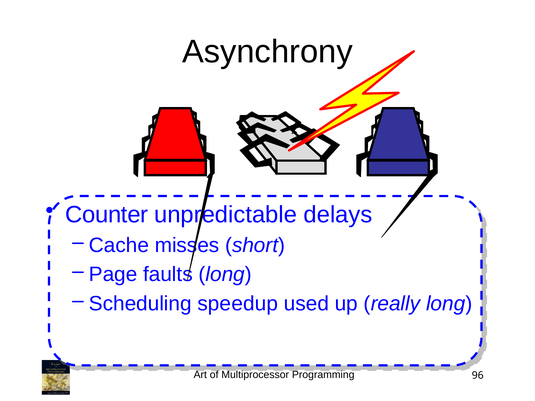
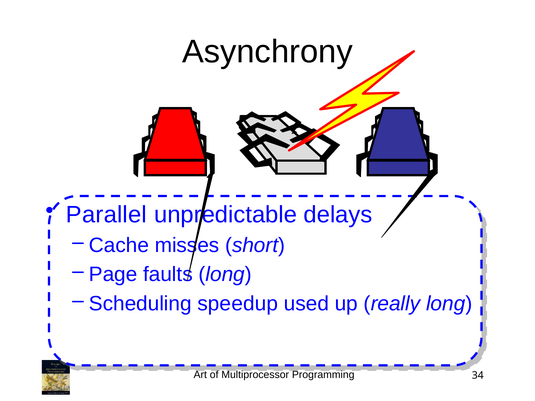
Counter: Counter -> Parallel
96: 96 -> 34
